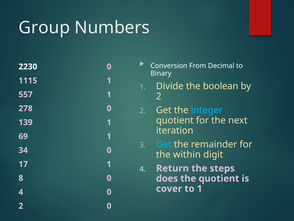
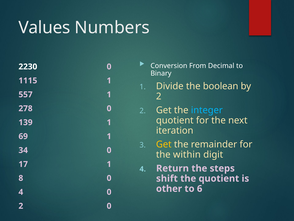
Group: Group -> Values
Get at (164, 144) colour: light blue -> yellow
does: does -> shift
cover: cover -> other
to 1: 1 -> 6
